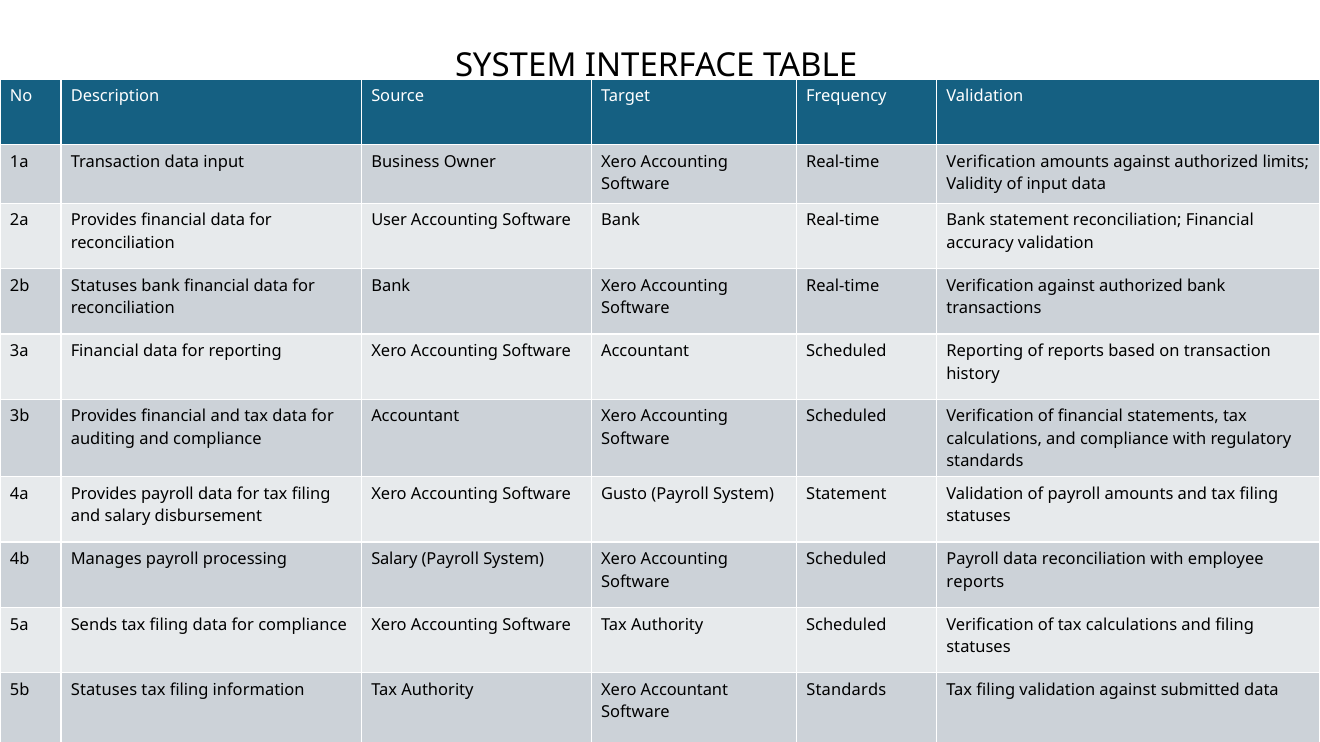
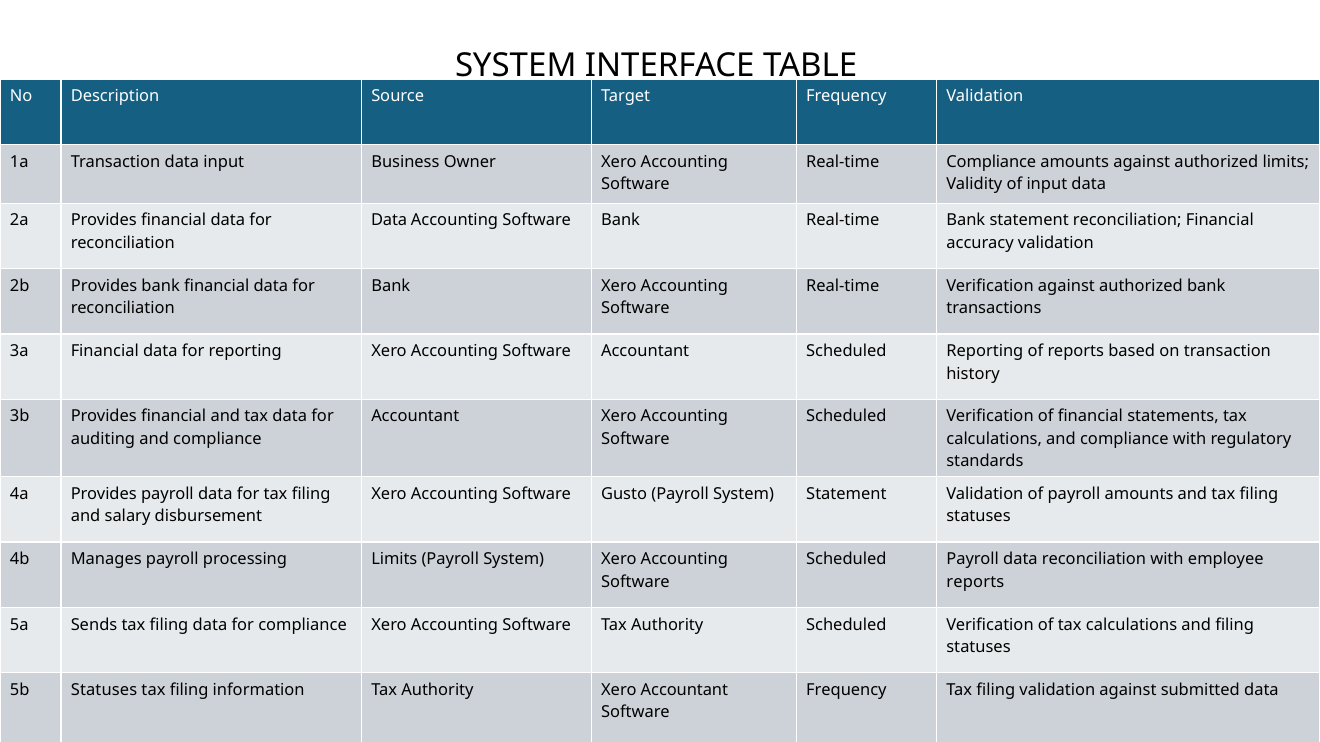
Verification at (991, 162): Verification -> Compliance
User at (389, 221): User -> Data
2b Statuses: Statuses -> Provides
processing Salary: Salary -> Limits
Standards at (846, 690): Standards -> Frequency
